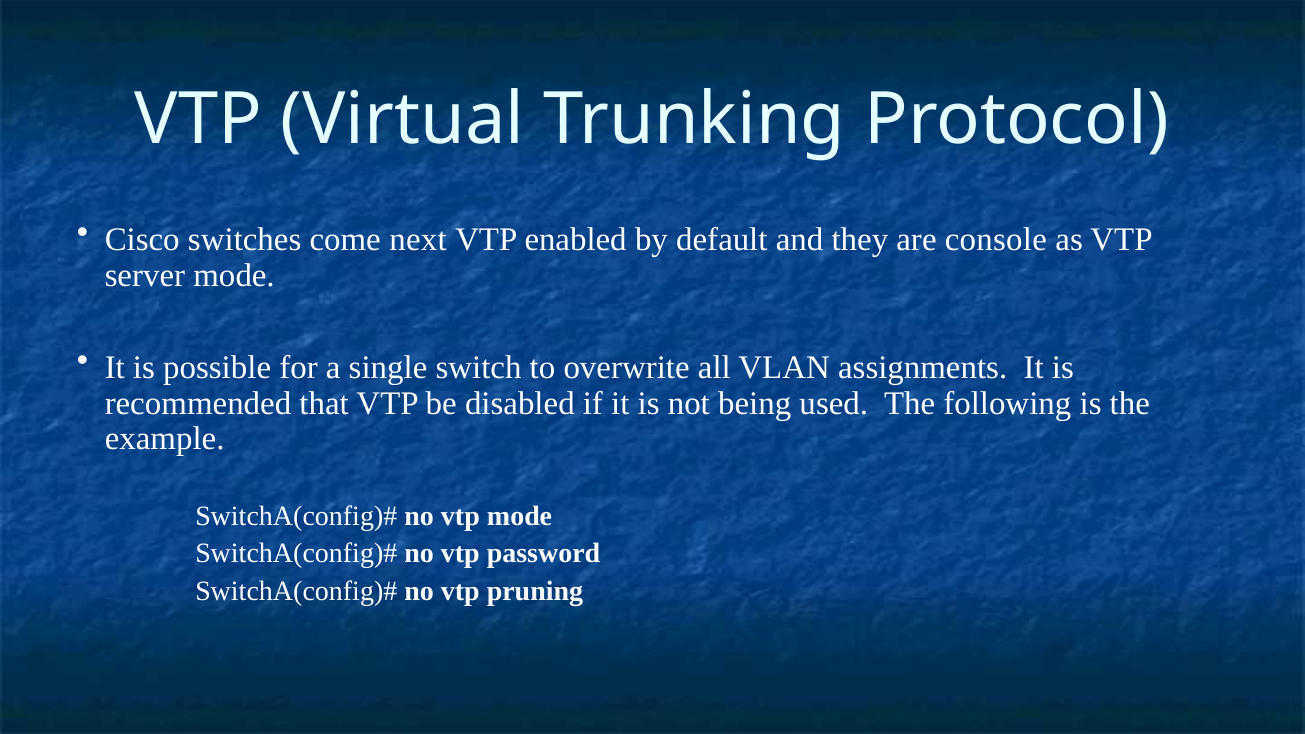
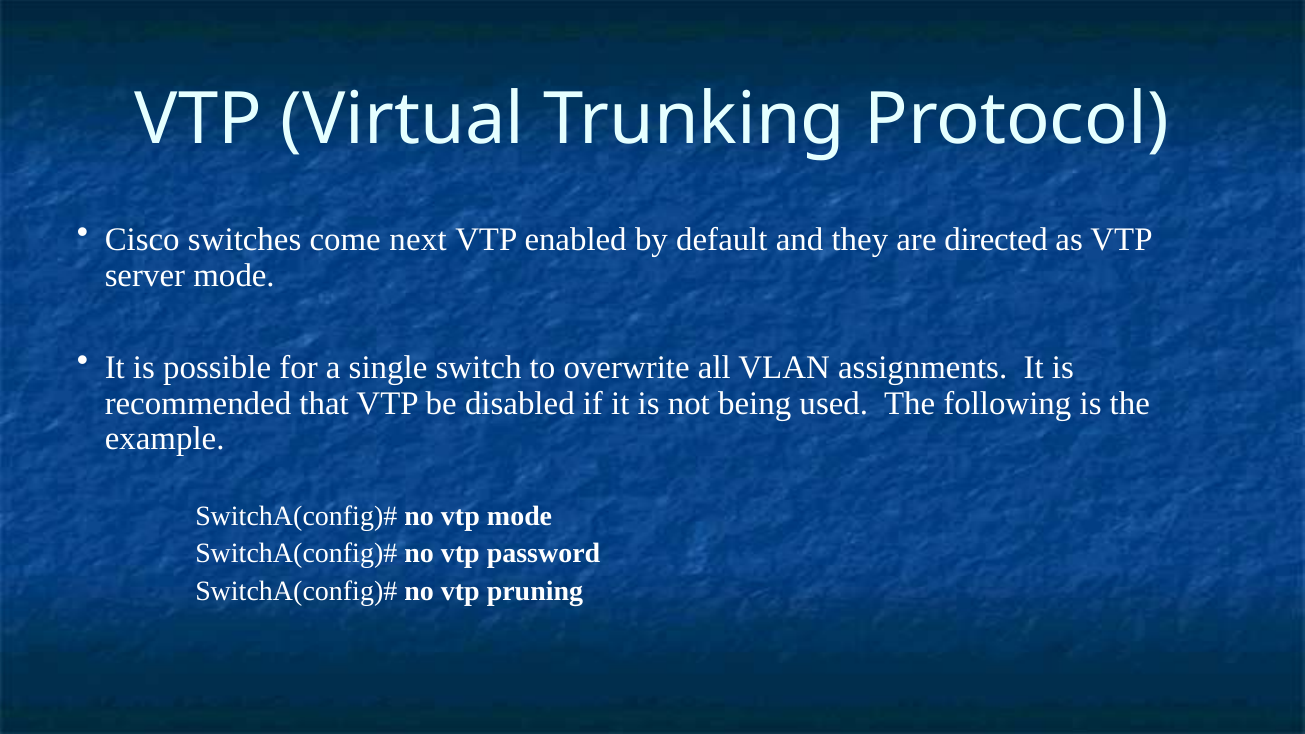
console: console -> directed
